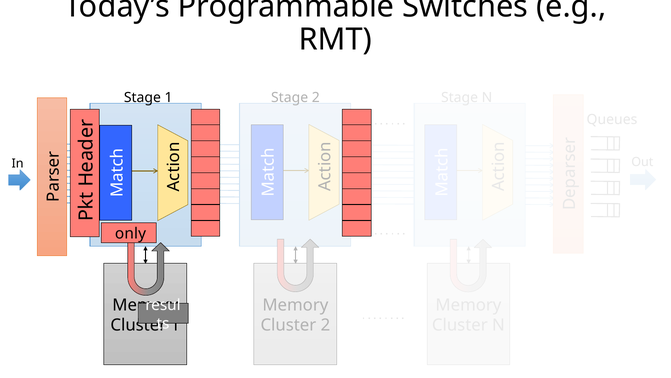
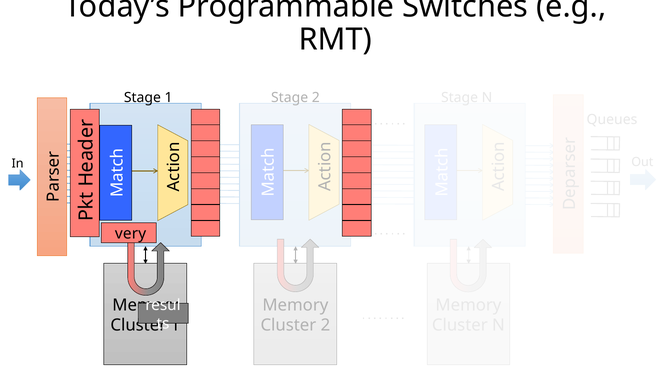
only: only -> very
